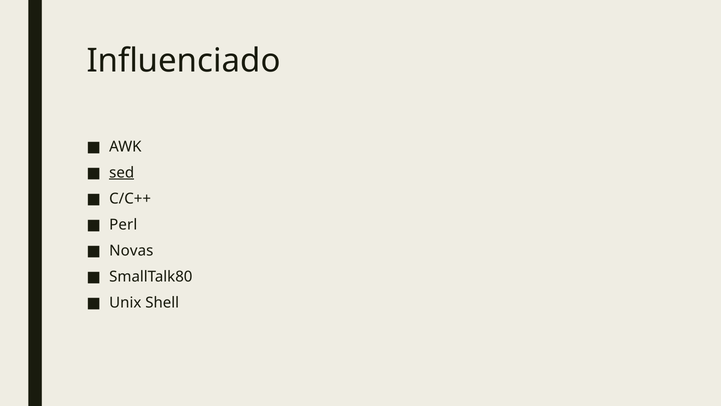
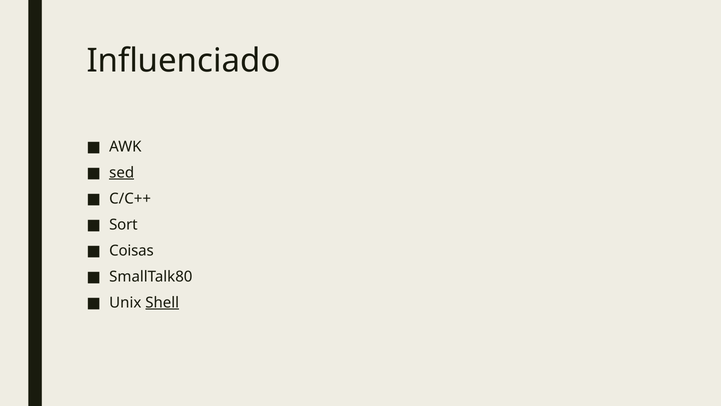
Perl: Perl -> Sort
Novas: Novas -> Coisas
Shell underline: none -> present
